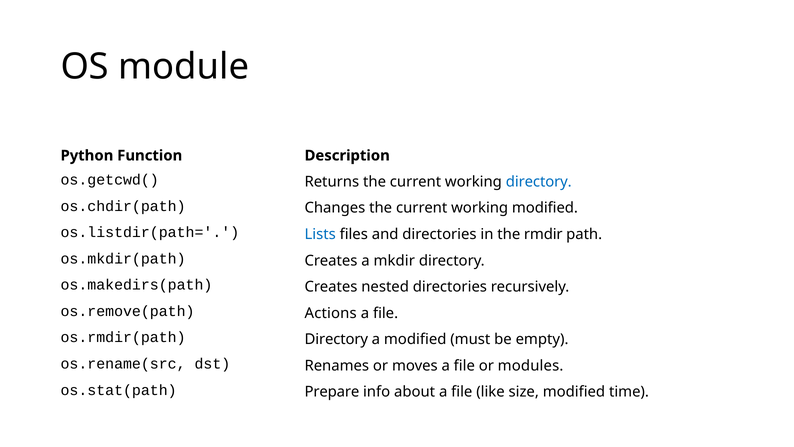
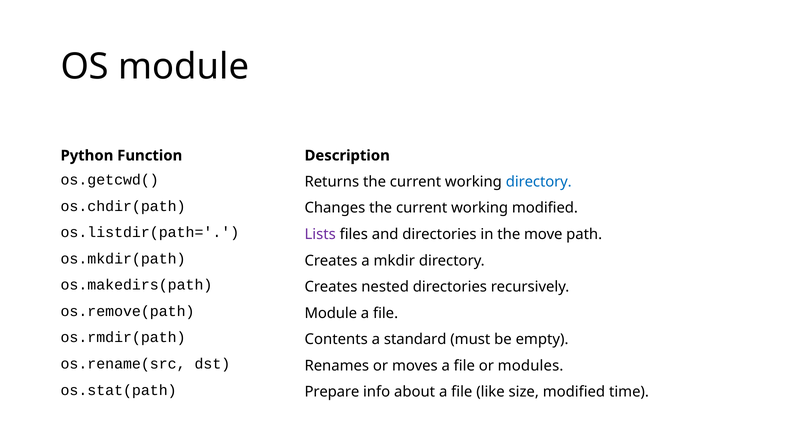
Lists colour: blue -> purple
rmdir: rmdir -> move
os.remove(path Actions: Actions -> Module
os.rmdir(path Directory: Directory -> Contents
a modified: modified -> standard
